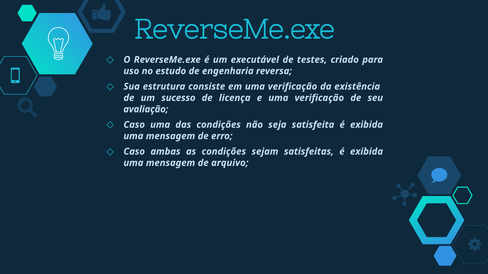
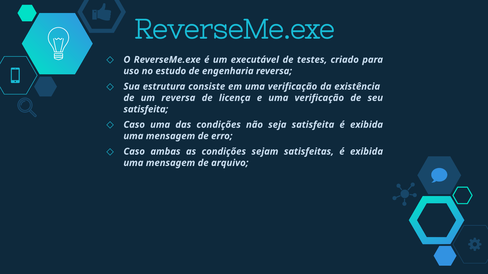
um sucesso: sucesso -> reversa
avaliação at (146, 109): avaliação -> satisfeita
